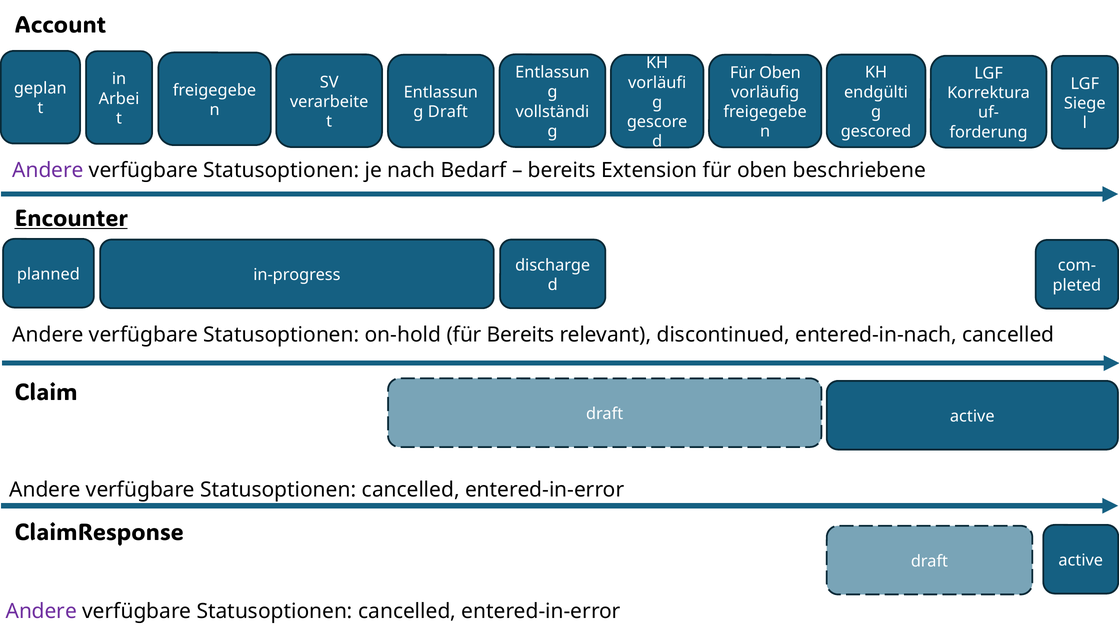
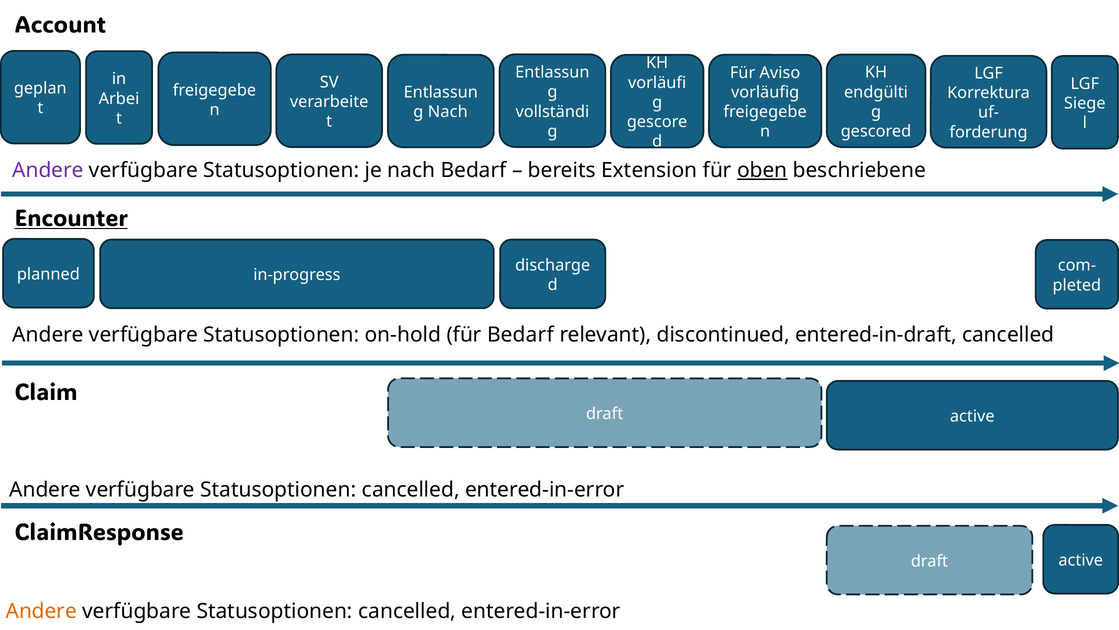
Oben at (780, 73): Oben -> Aviso
Draft at (448, 112): Draft -> Nach
oben at (762, 170) underline: none -> present
für Bereits: Bereits -> Bedarf
entered-in-nach: entered-in-nach -> entered-in-draft
Andere at (41, 611) colour: purple -> orange
